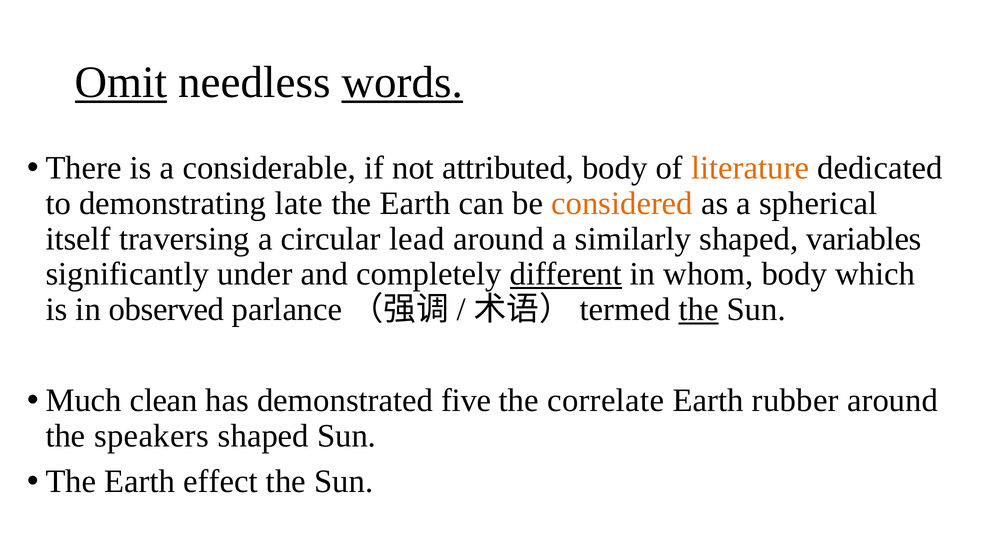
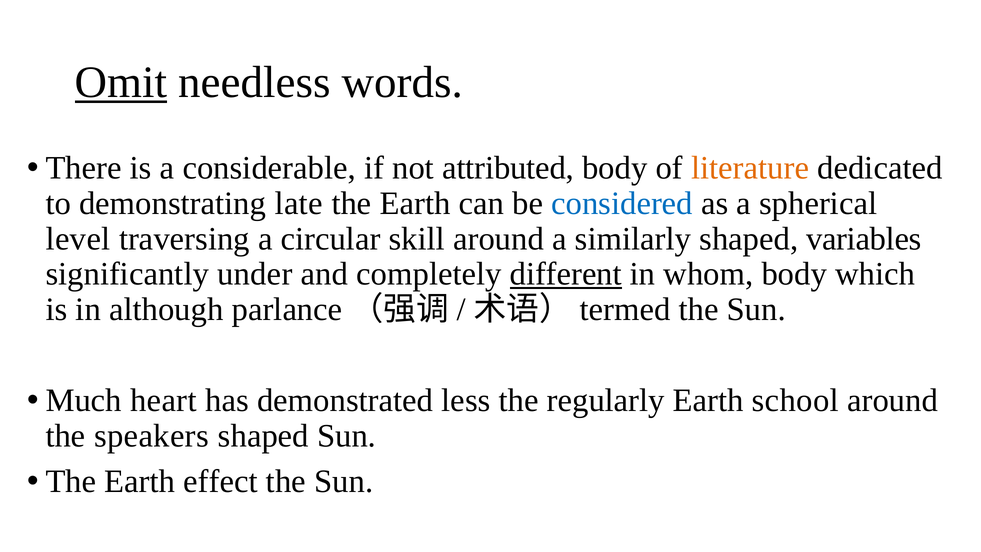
words underline: present -> none
considered colour: orange -> blue
itself: itself -> level
lead: lead -> skill
observed: observed -> although
the at (699, 309) underline: present -> none
clean: clean -> heart
five: five -> less
correlate: correlate -> regularly
rubber: rubber -> school
